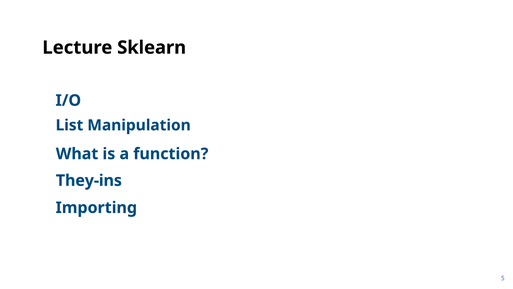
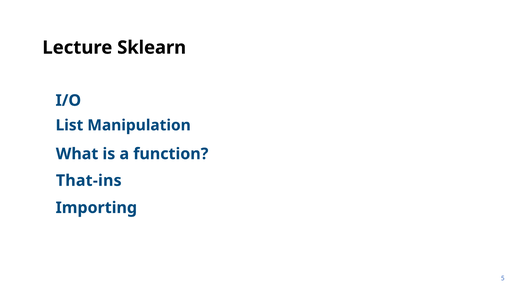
They-ins: They-ins -> That-ins
